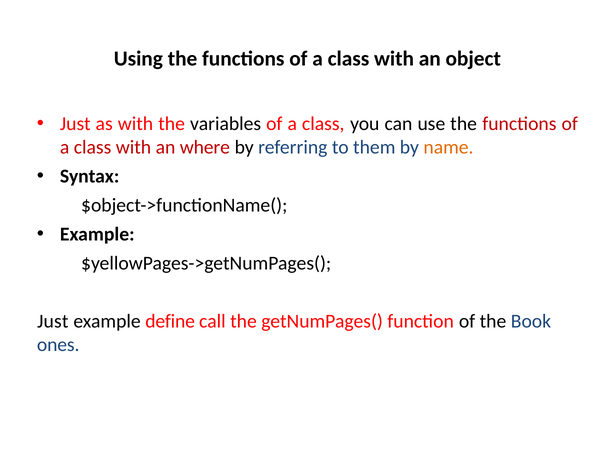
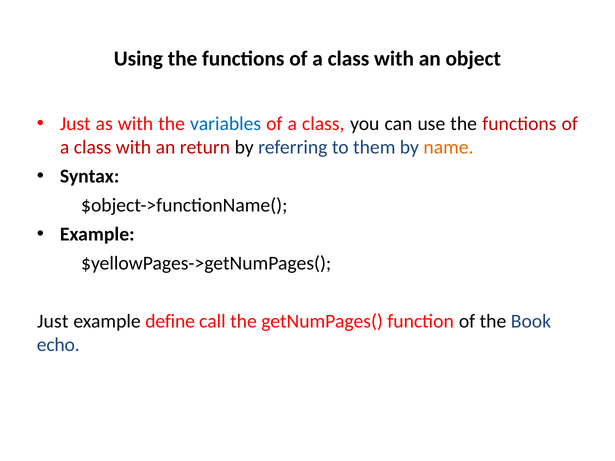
variables colour: black -> blue
where: where -> return
ones: ones -> echo
